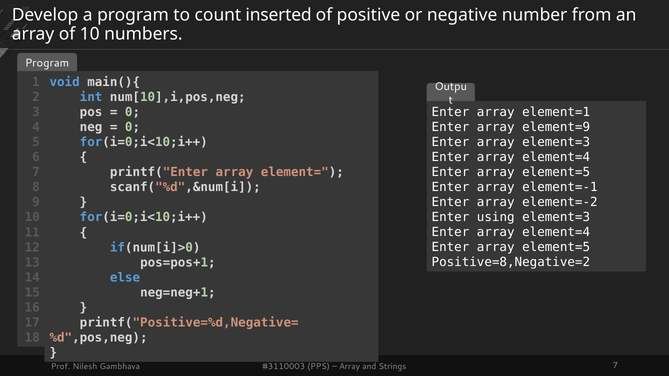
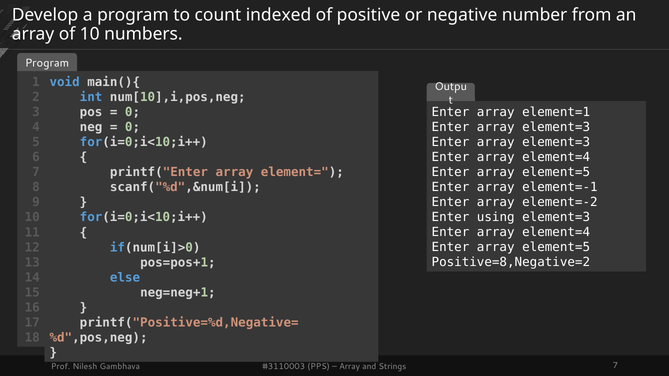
inserted: inserted -> indexed
element=9 at (556, 127): element=9 -> element=3
